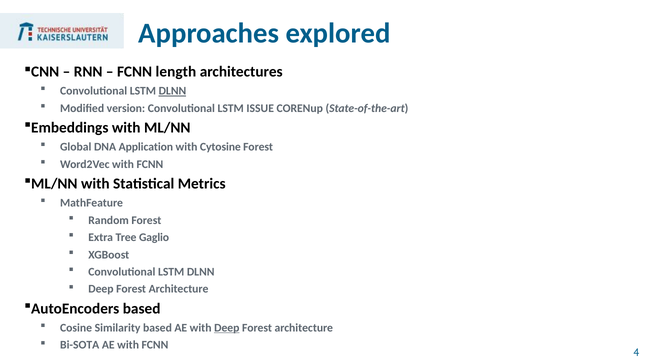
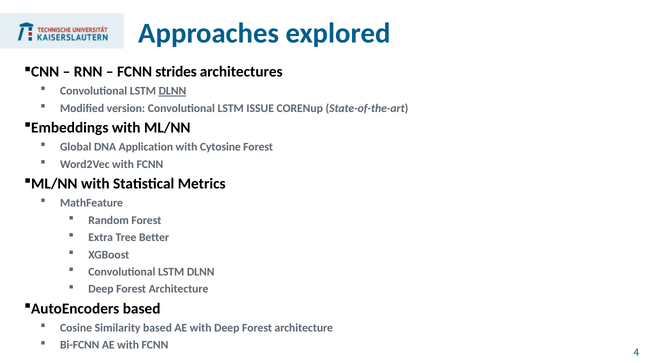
length: length -> strides
Gaglio: Gaglio -> Better
Deep at (227, 328) underline: present -> none
Bi-SOTA: Bi-SOTA -> Bi-FCNN
